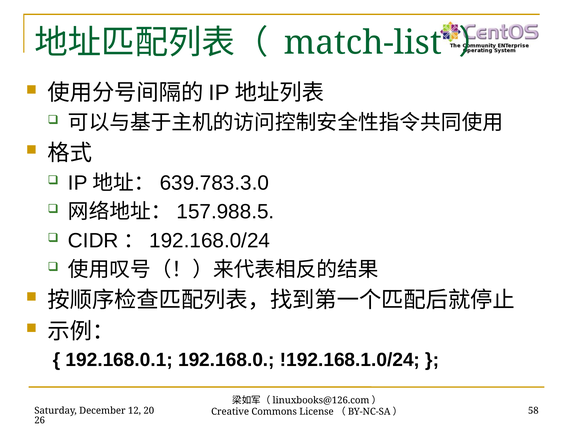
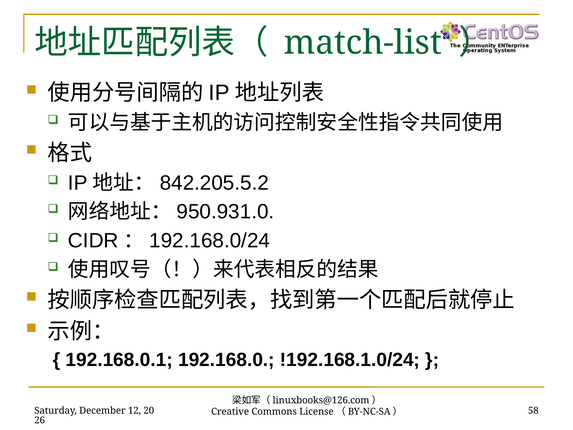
639.783.3.0: 639.783.3.0 -> 842.205.5.2
157.988.5: 157.988.5 -> 950.931.0
